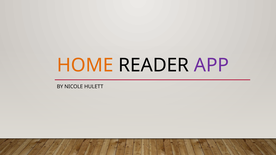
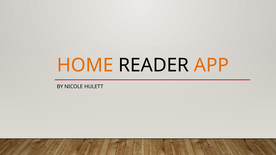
APP colour: purple -> orange
